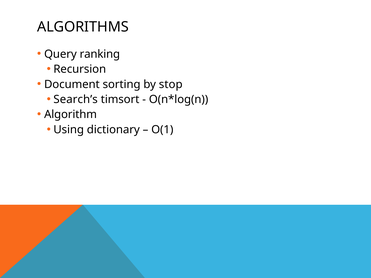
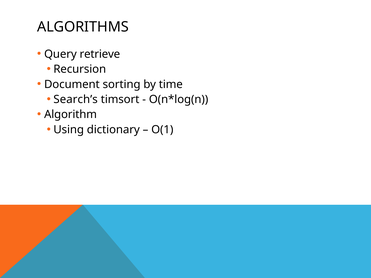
ranking: ranking -> retrieve
stop: stop -> time
